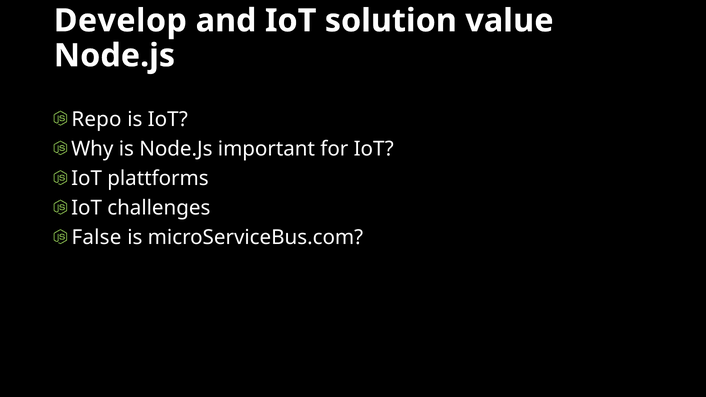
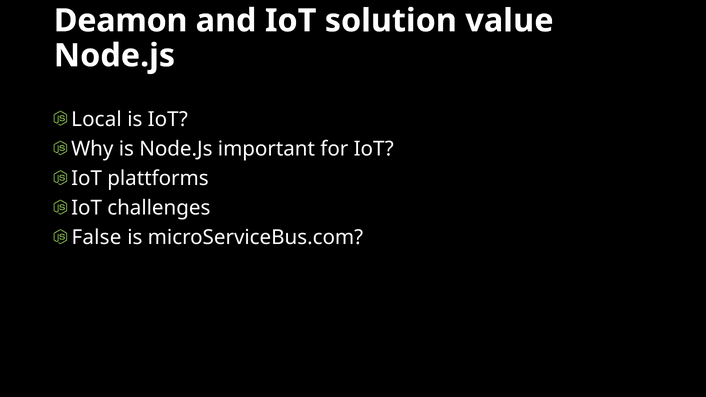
Develop: Develop -> Deamon
Repo: Repo -> Local
